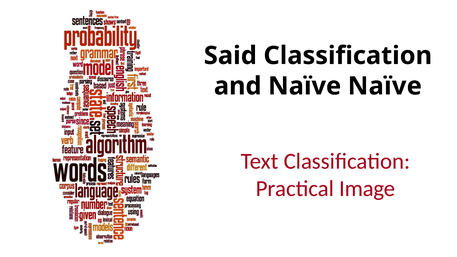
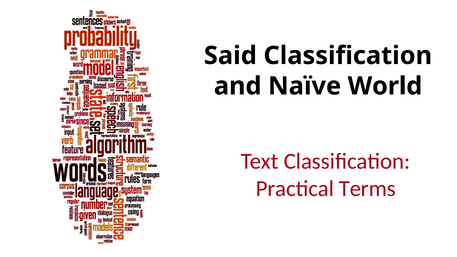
Naïve Naïve: Naïve -> World
Image: Image -> Terms
